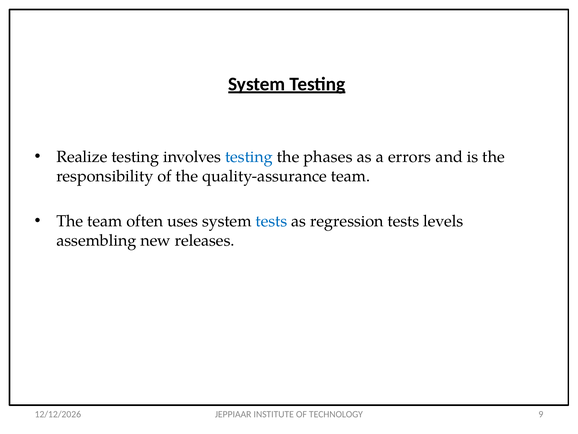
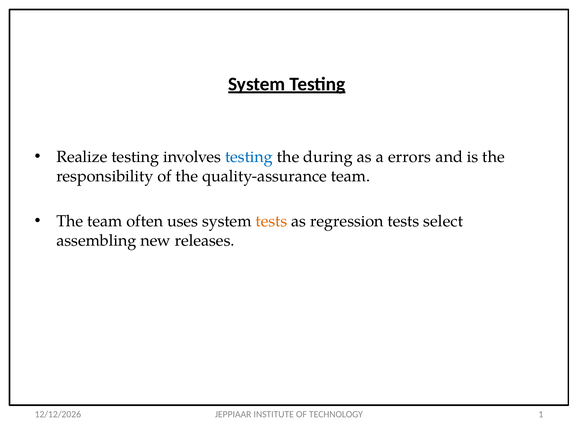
phases: phases -> during
tests at (271, 221) colour: blue -> orange
levels: levels -> select
9: 9 -> 1
